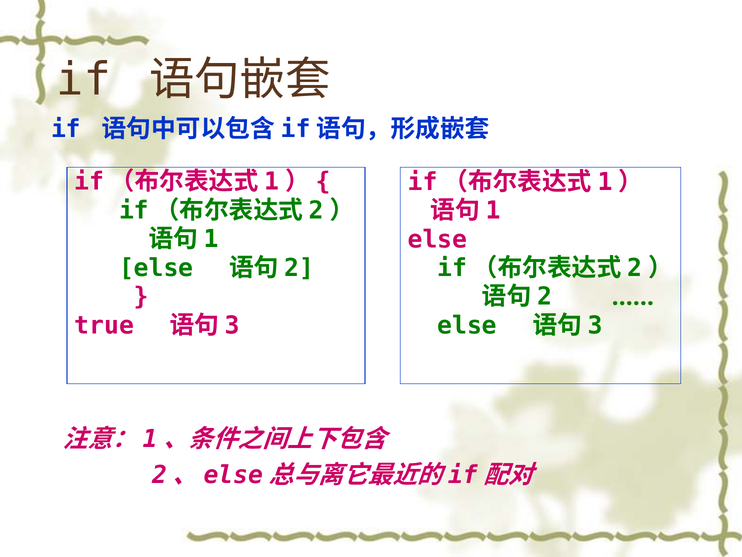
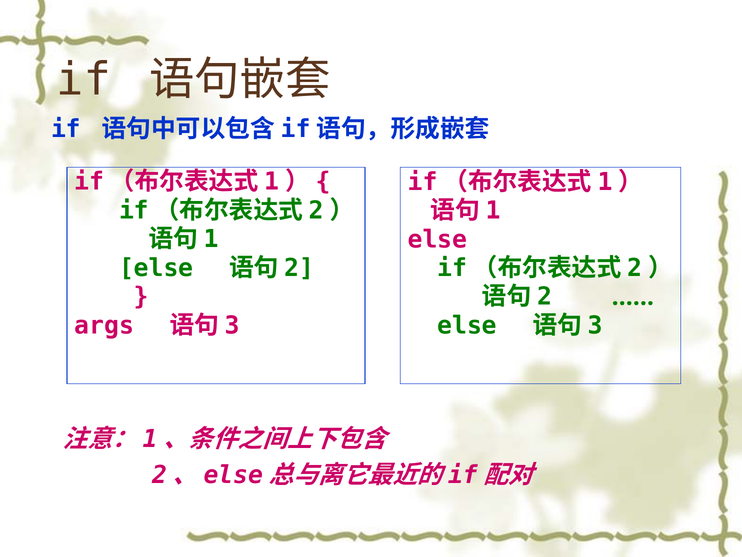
true: true -> args
